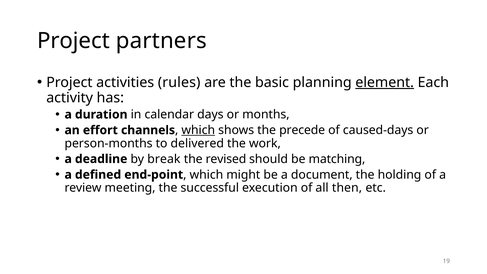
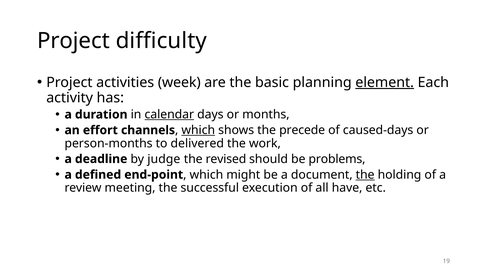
partners: partners -> difficulty
rules: rules -> week
calendar underline: none -> present
break: break -> judge
matching: matching -> problems
the at (365, 175) underline: none -> present
then: then -> have
